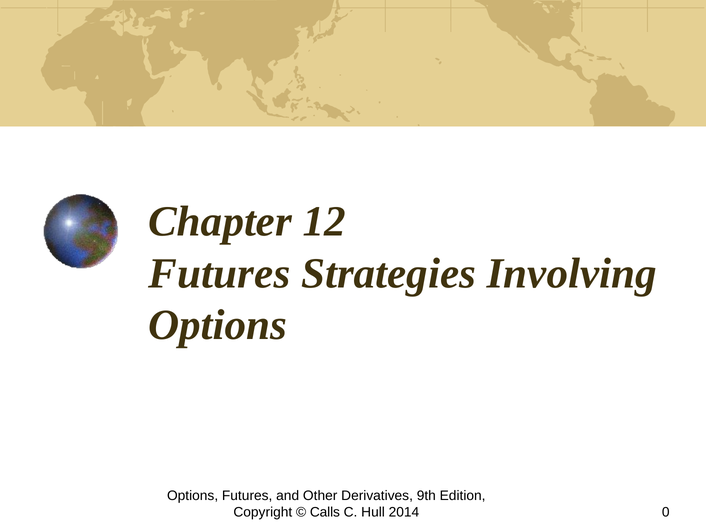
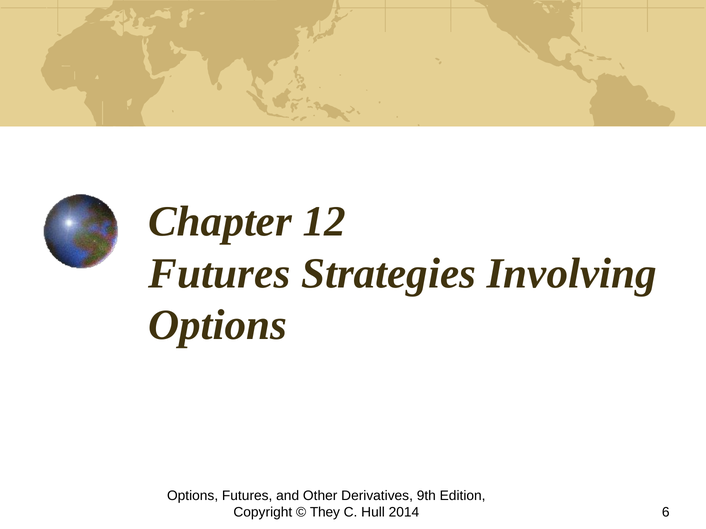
Calls: Calls -> They
0: 0 -> 6
